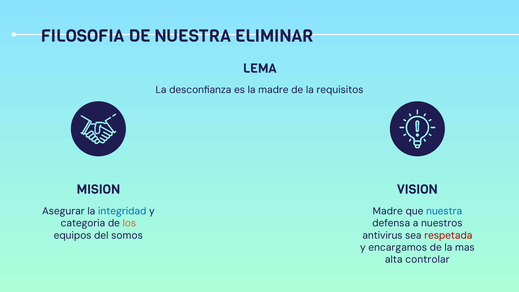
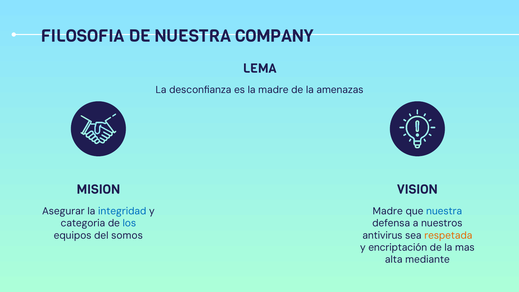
ELIMINAR: ELIMINAR -> COMPANY
requisitos: requisitos -> amenazas
los colour: orange -> blue
respetada colour: red -> orange
encargamos: encargamos -> encriptación
controlar: controlar -> mediante
